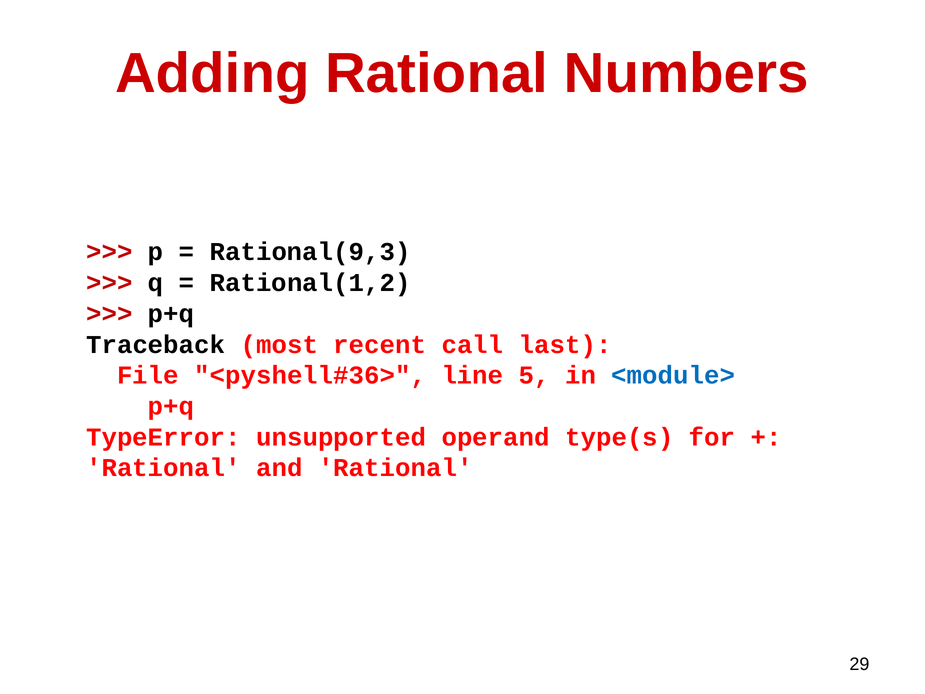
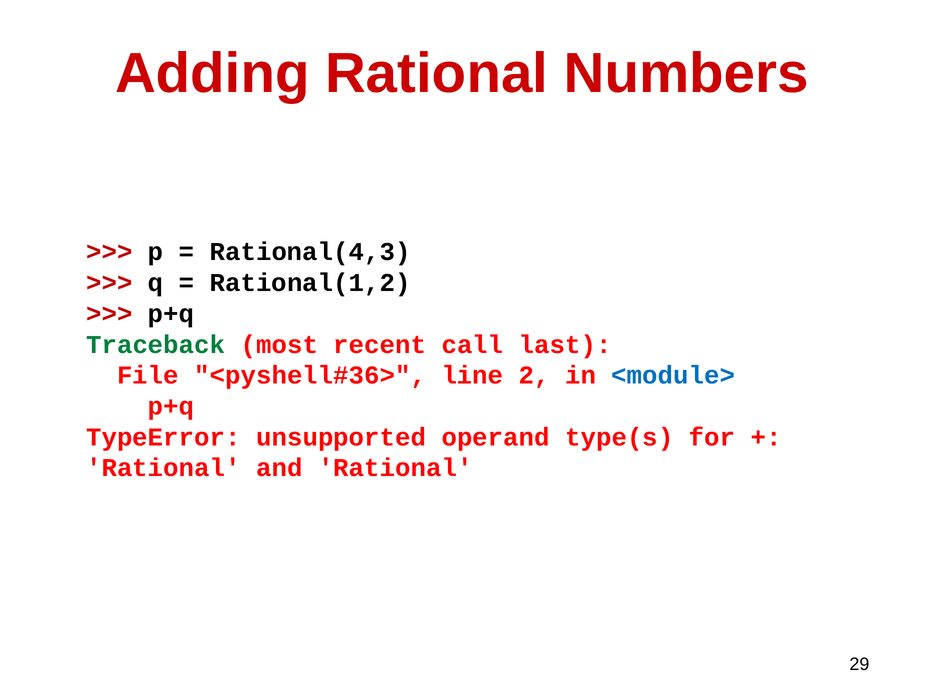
Rational(9,3: Rational(9,3 -> Rational(4,3
Traceback colour: black -> green
5: 5 -> 2
